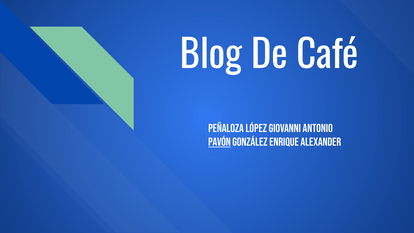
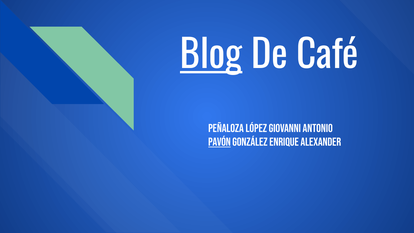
Blog underline: none -> present
